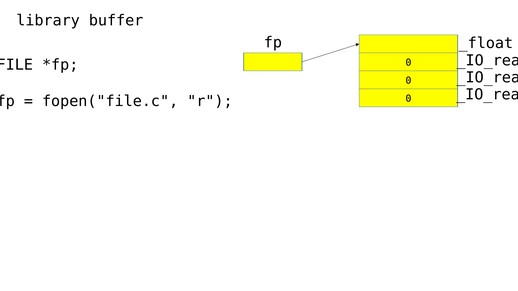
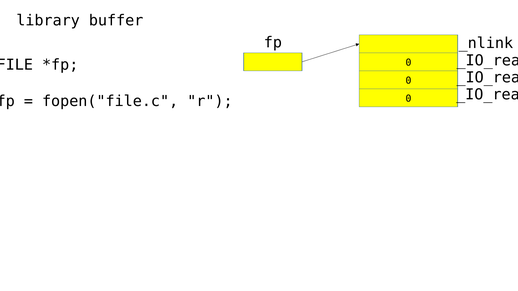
_float: _float -> _nlink
